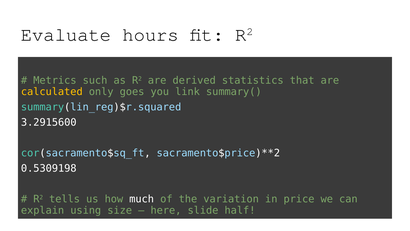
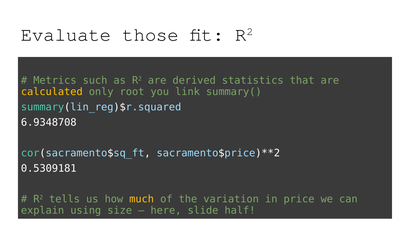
hours: hours -> those
goes: goes -> root
3.2915600: 3.2915600 -> 6.9348708
0.5309198: 0.5309198 -> 0.5309181
much colour: white -> yellow
